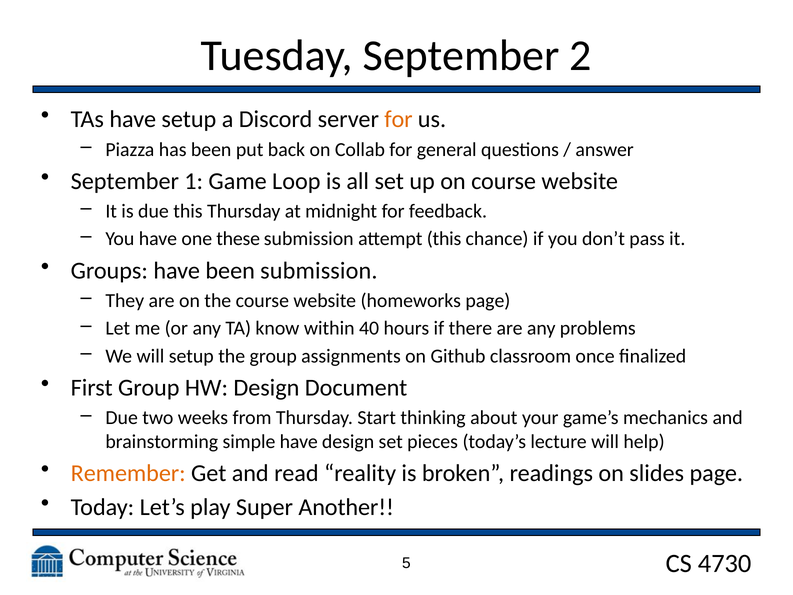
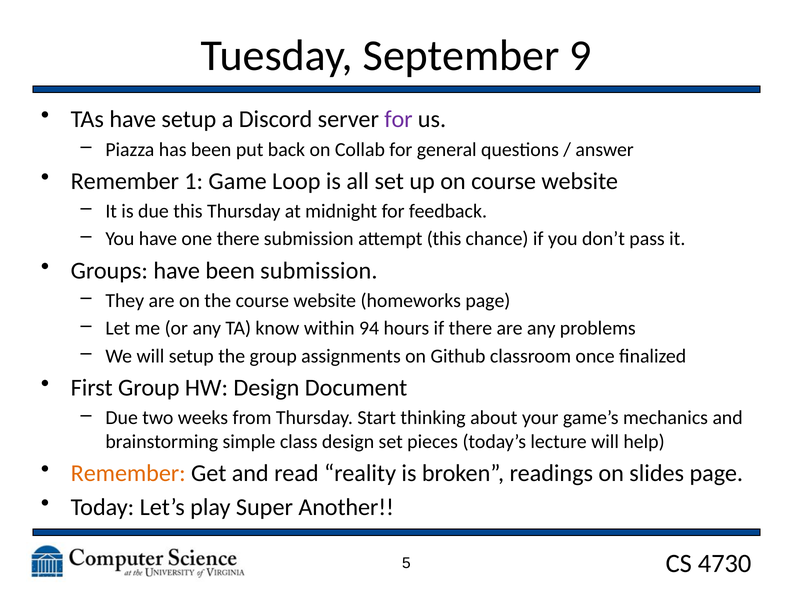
2: 2 -> 9
for at (398, 119) colour: orange -> purple
September at (125, 181): September -> Remember
one these: these -> there
40: 40 -> 94
simple have: have -> class
